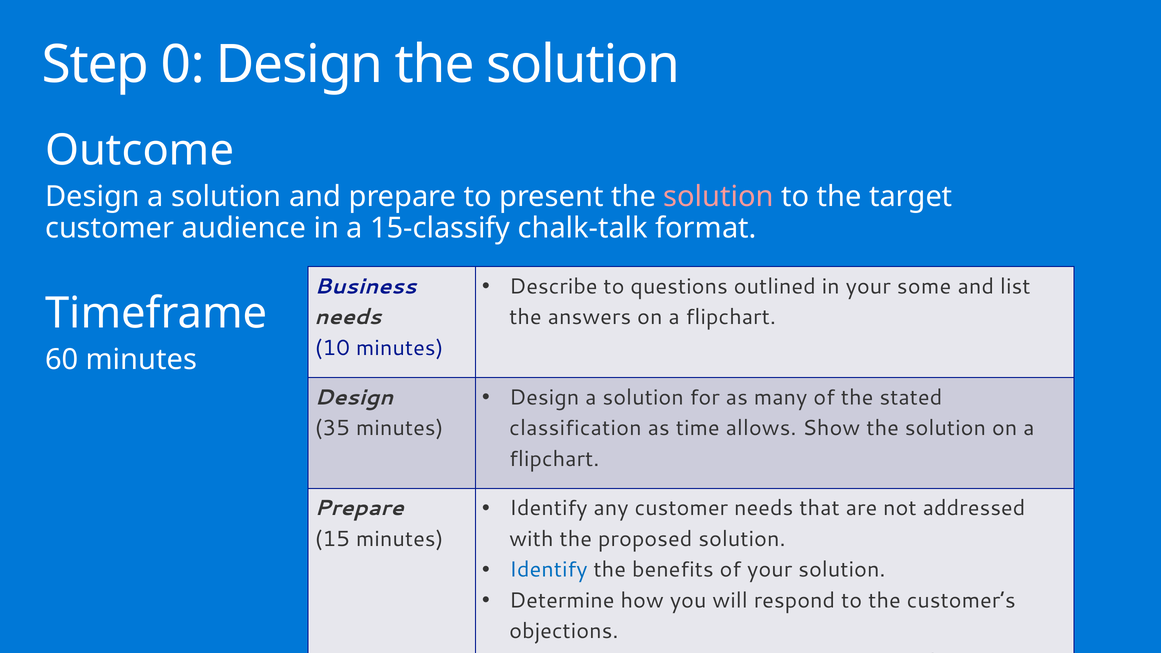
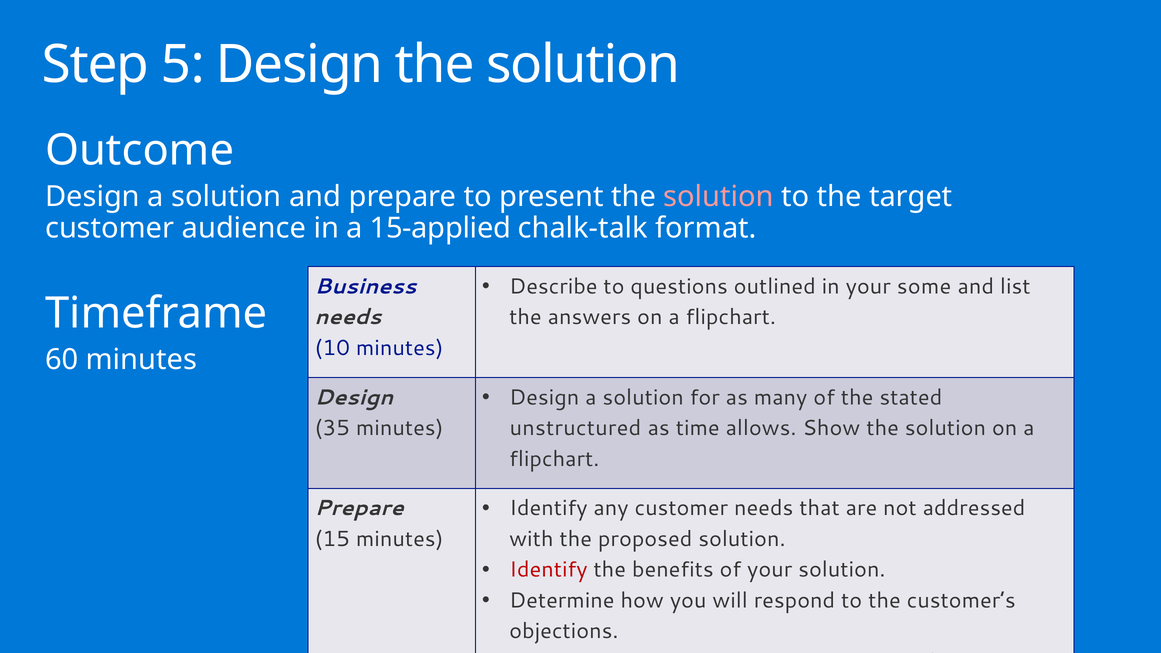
0: 0 -> 5
15-classify: 15-classify -> 15-applied
classification: classification -> unstructured
Identify at (548, 570) colour: blue -> red
